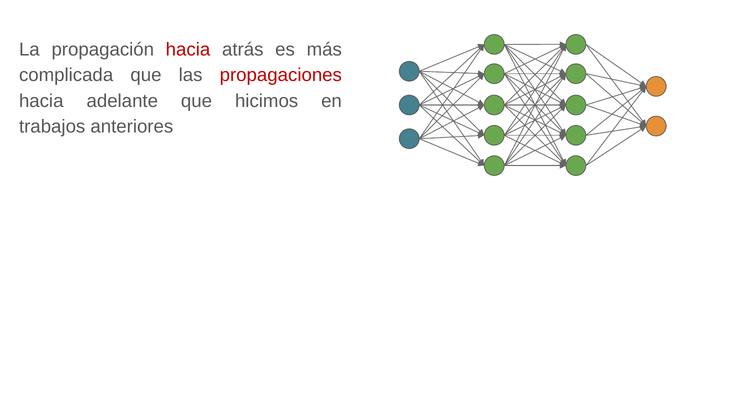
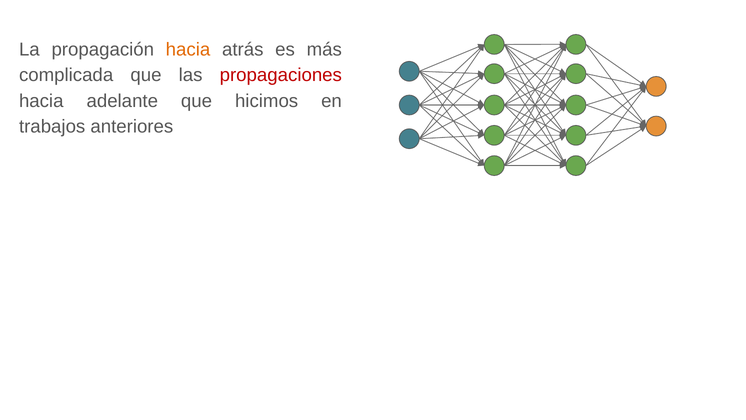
hacia at (188, 49) colour: red -> orange
